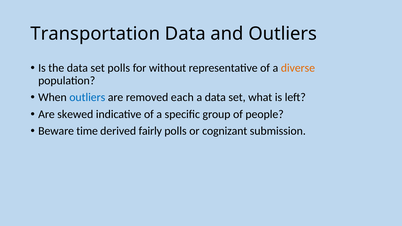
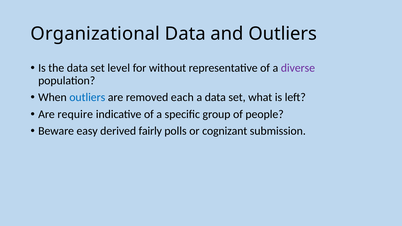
Transportation: Transportation -> Organizational
set polls: polls -> level
diverse colour: orange -> purple
skewed: skewed -> require
time: time -> easy
